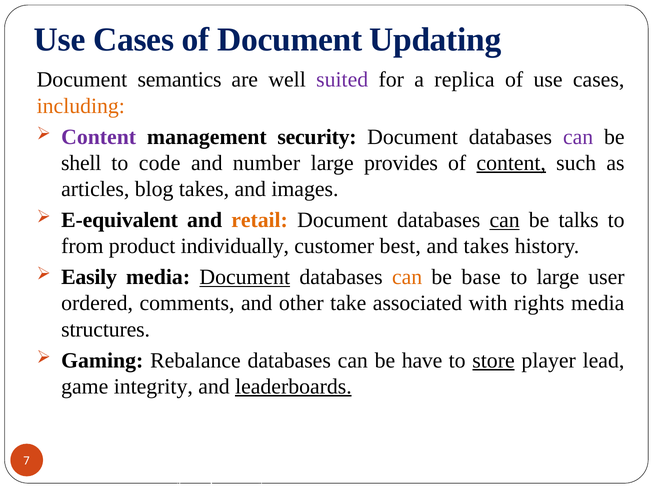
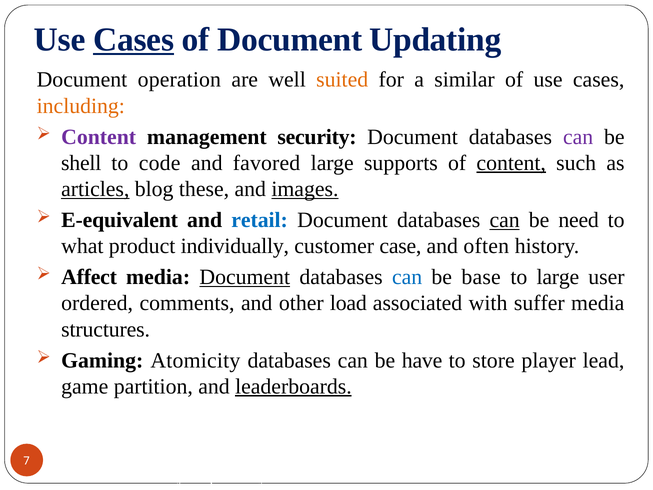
Cases at (134, 40) underline: none -> present
semantics: semantics -> operation
suited colour: purple -> orange
replica: replica -> similar
number: number -> favored
provides: provides -> supports
articles underline: none -> present
blog takes: takes -> these
images underline: none -> present
retail colour: orange -> blue
talks: talks -> need
from: from -> what
best: best -> case
and takes: takes -> often
Easily: Easily -> Affect
can at (407, 277) colour: orange -> blue
take: take -> load
rights: rights -> suffer
Rebalance: Rebalance -> Atomicity
store underline: present -> none
integrity: integrity -> partition
